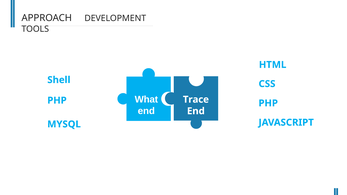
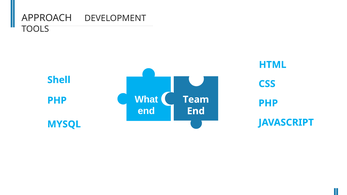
Trace: Trace -> Team
